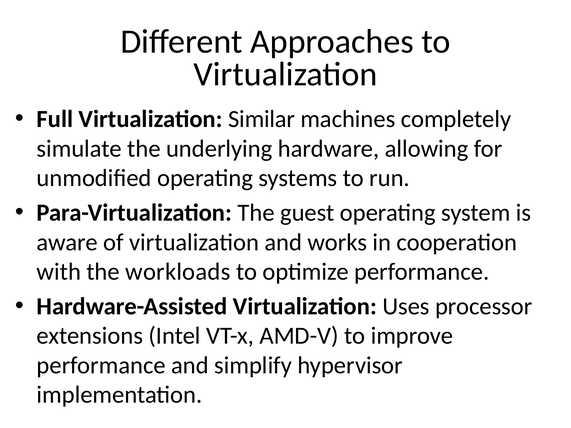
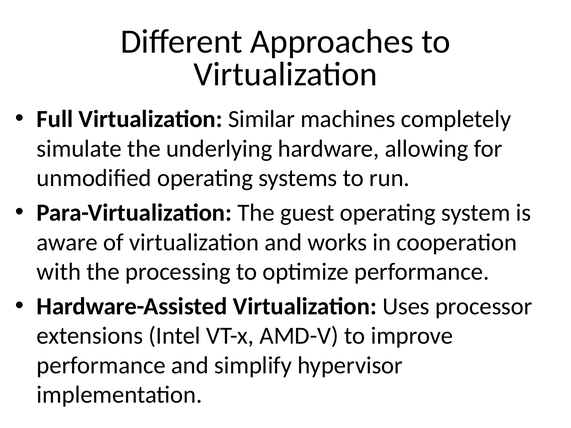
workloads: workloads -> processing
